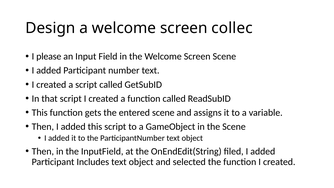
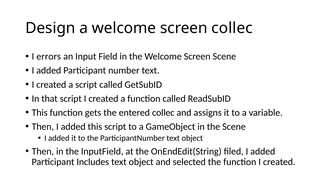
please: please -> errors
entered scene: scene -> collec
